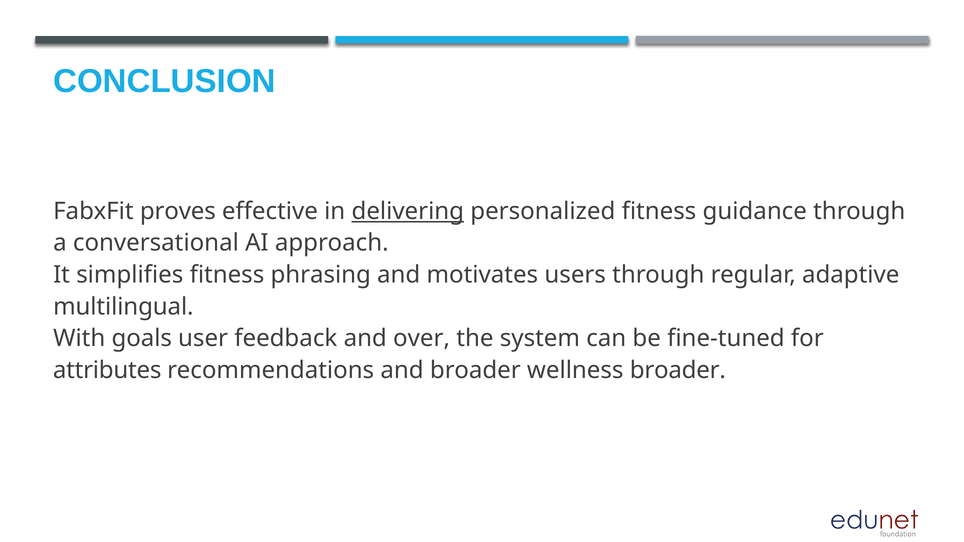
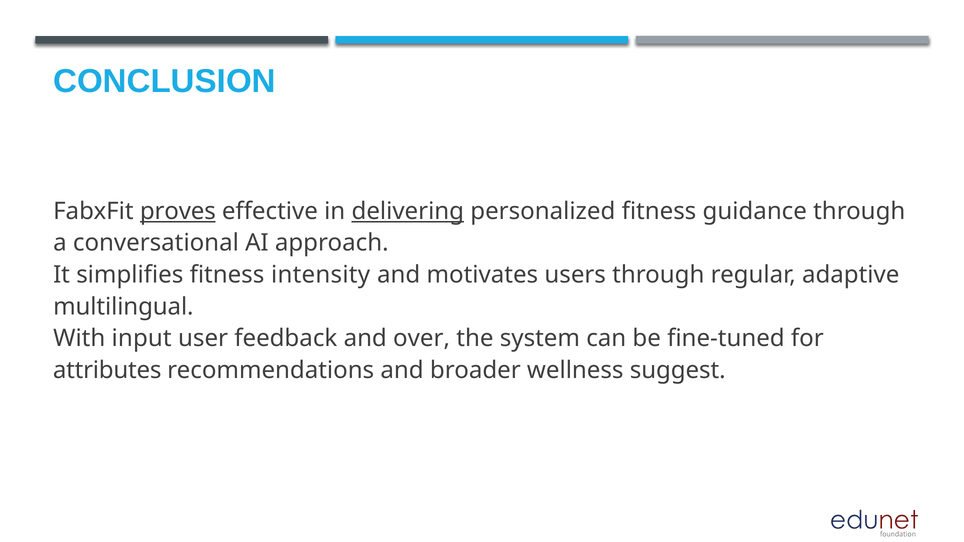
proves underline: none -> present
phrasing: phrasing -> intensity
goals: goals -> input
wellness broader: broader -> suggest
